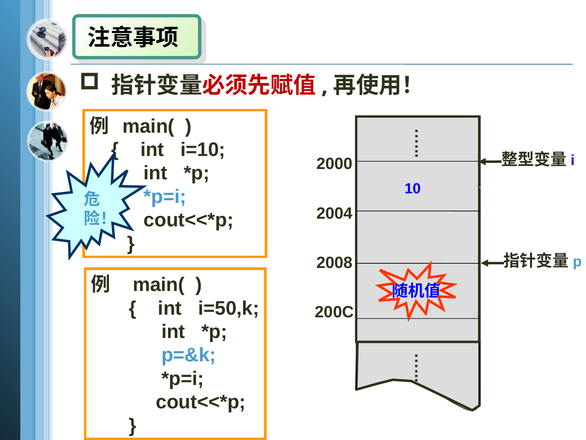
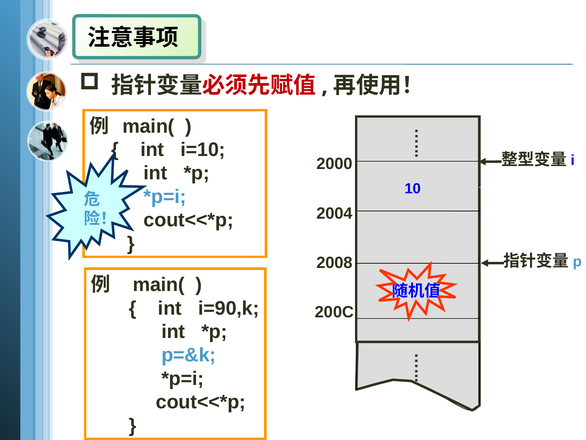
i=50,k: i=50,k -> i=90,k
